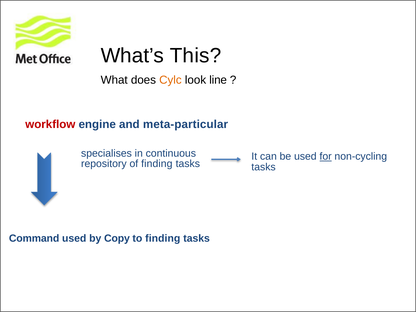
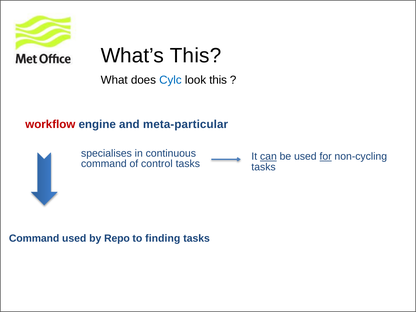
Cylc colour: orange -> blue
look line: line -> this
can underline: none -> present
repository at (104, 164): repository -> command
of finding: finding -> control
Copy: Copy -> Repo
